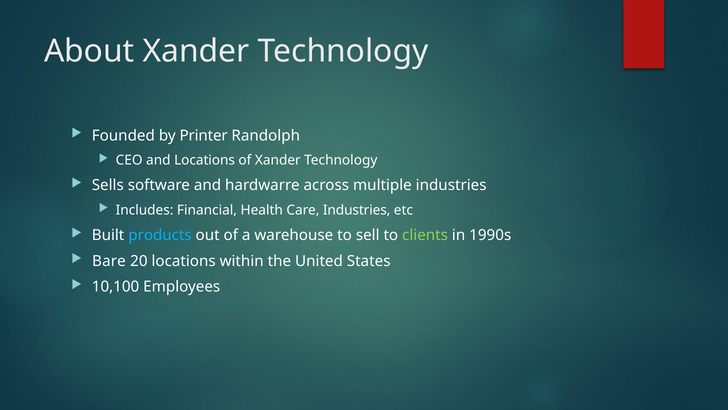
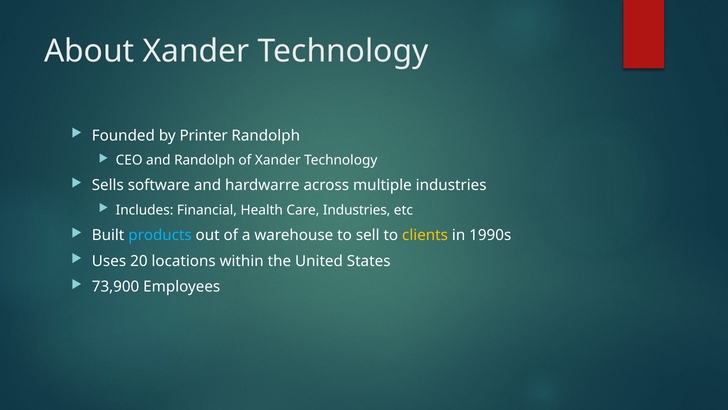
and Locations: Locations -> Randolph
clients colour: light green -> yellow
Bare: Bare -> Uses
10,100: 10,100 -> 73,900
